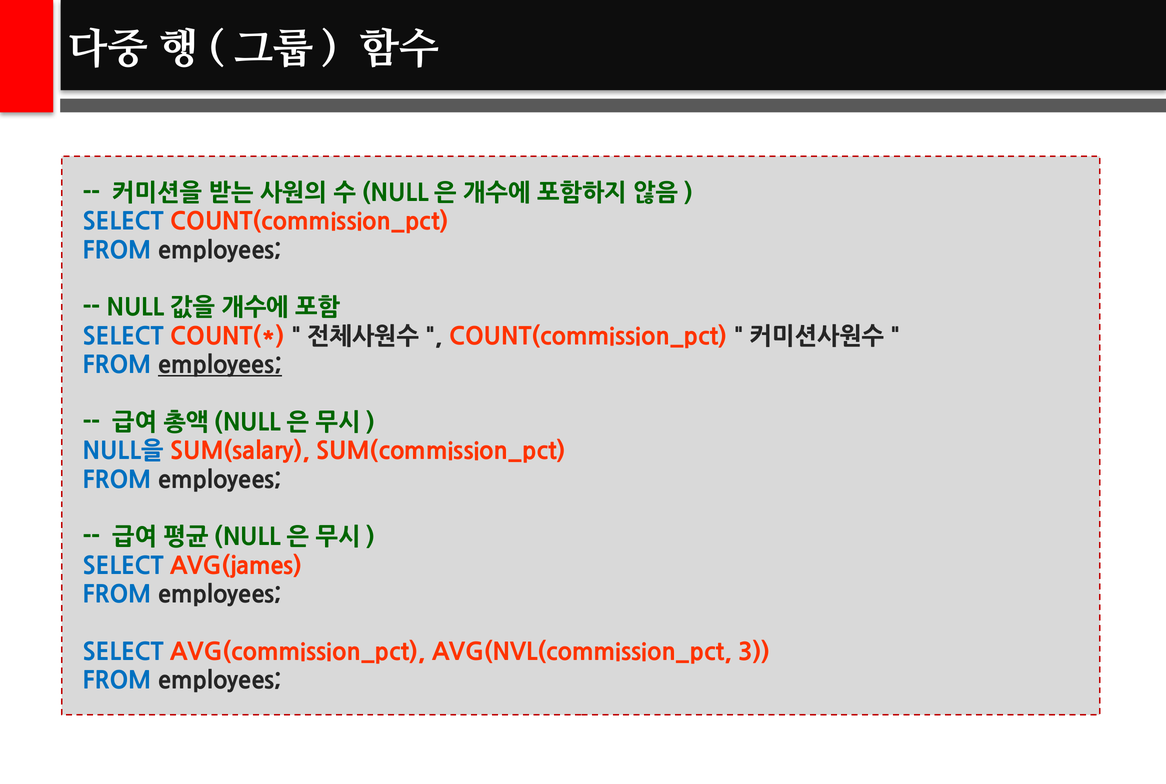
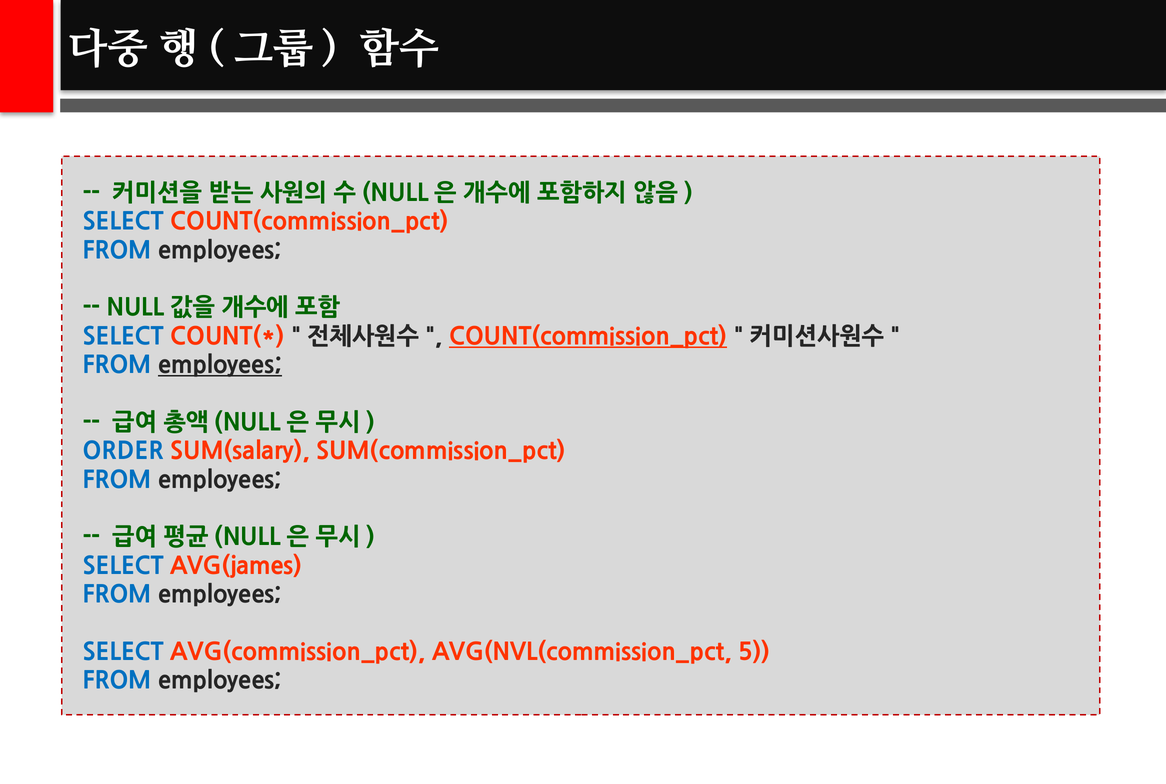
COUNT(commission_pct at (588, 337) underline: none -> present
NULL을: NULL을 -> ORDER
3: 3 -> 5
